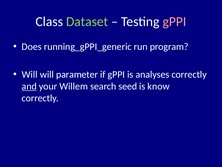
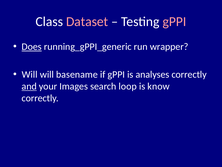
Dataset colour: light green -> pink
Does underline: none -> present
program: program -> wrapper
parameter: parameter -> basename
Willem: Willem -> Images
seed: seed -> loop
